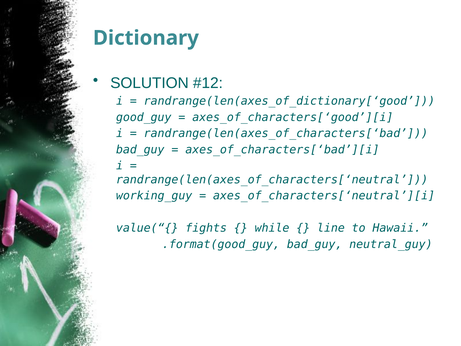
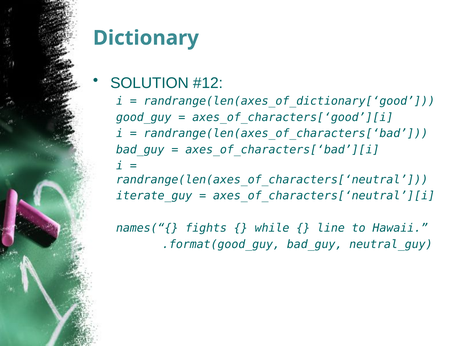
working_guy: working_guy -> iterate_guy
value(“{: value(“{ -> names(“{
